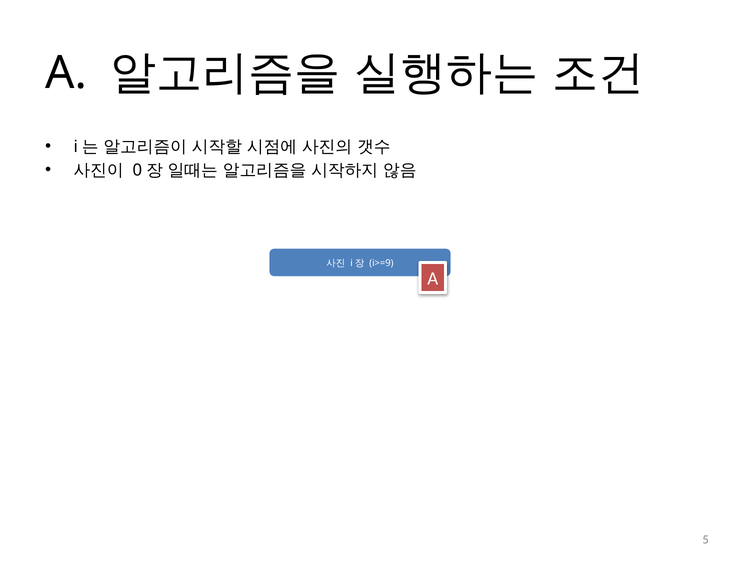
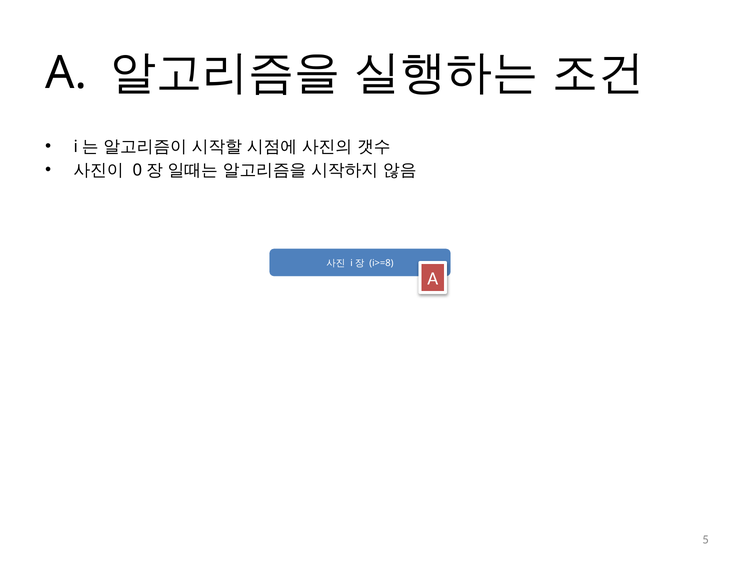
i>=9: i>=9 -> i>=8
